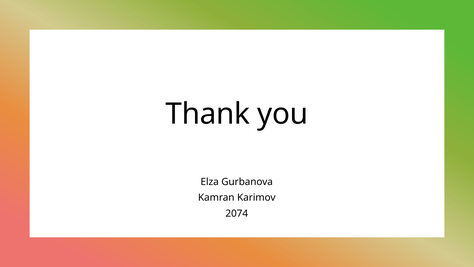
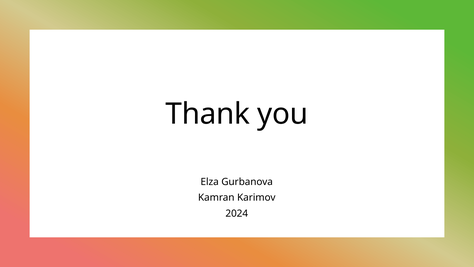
2074: 2074 -> 2024
